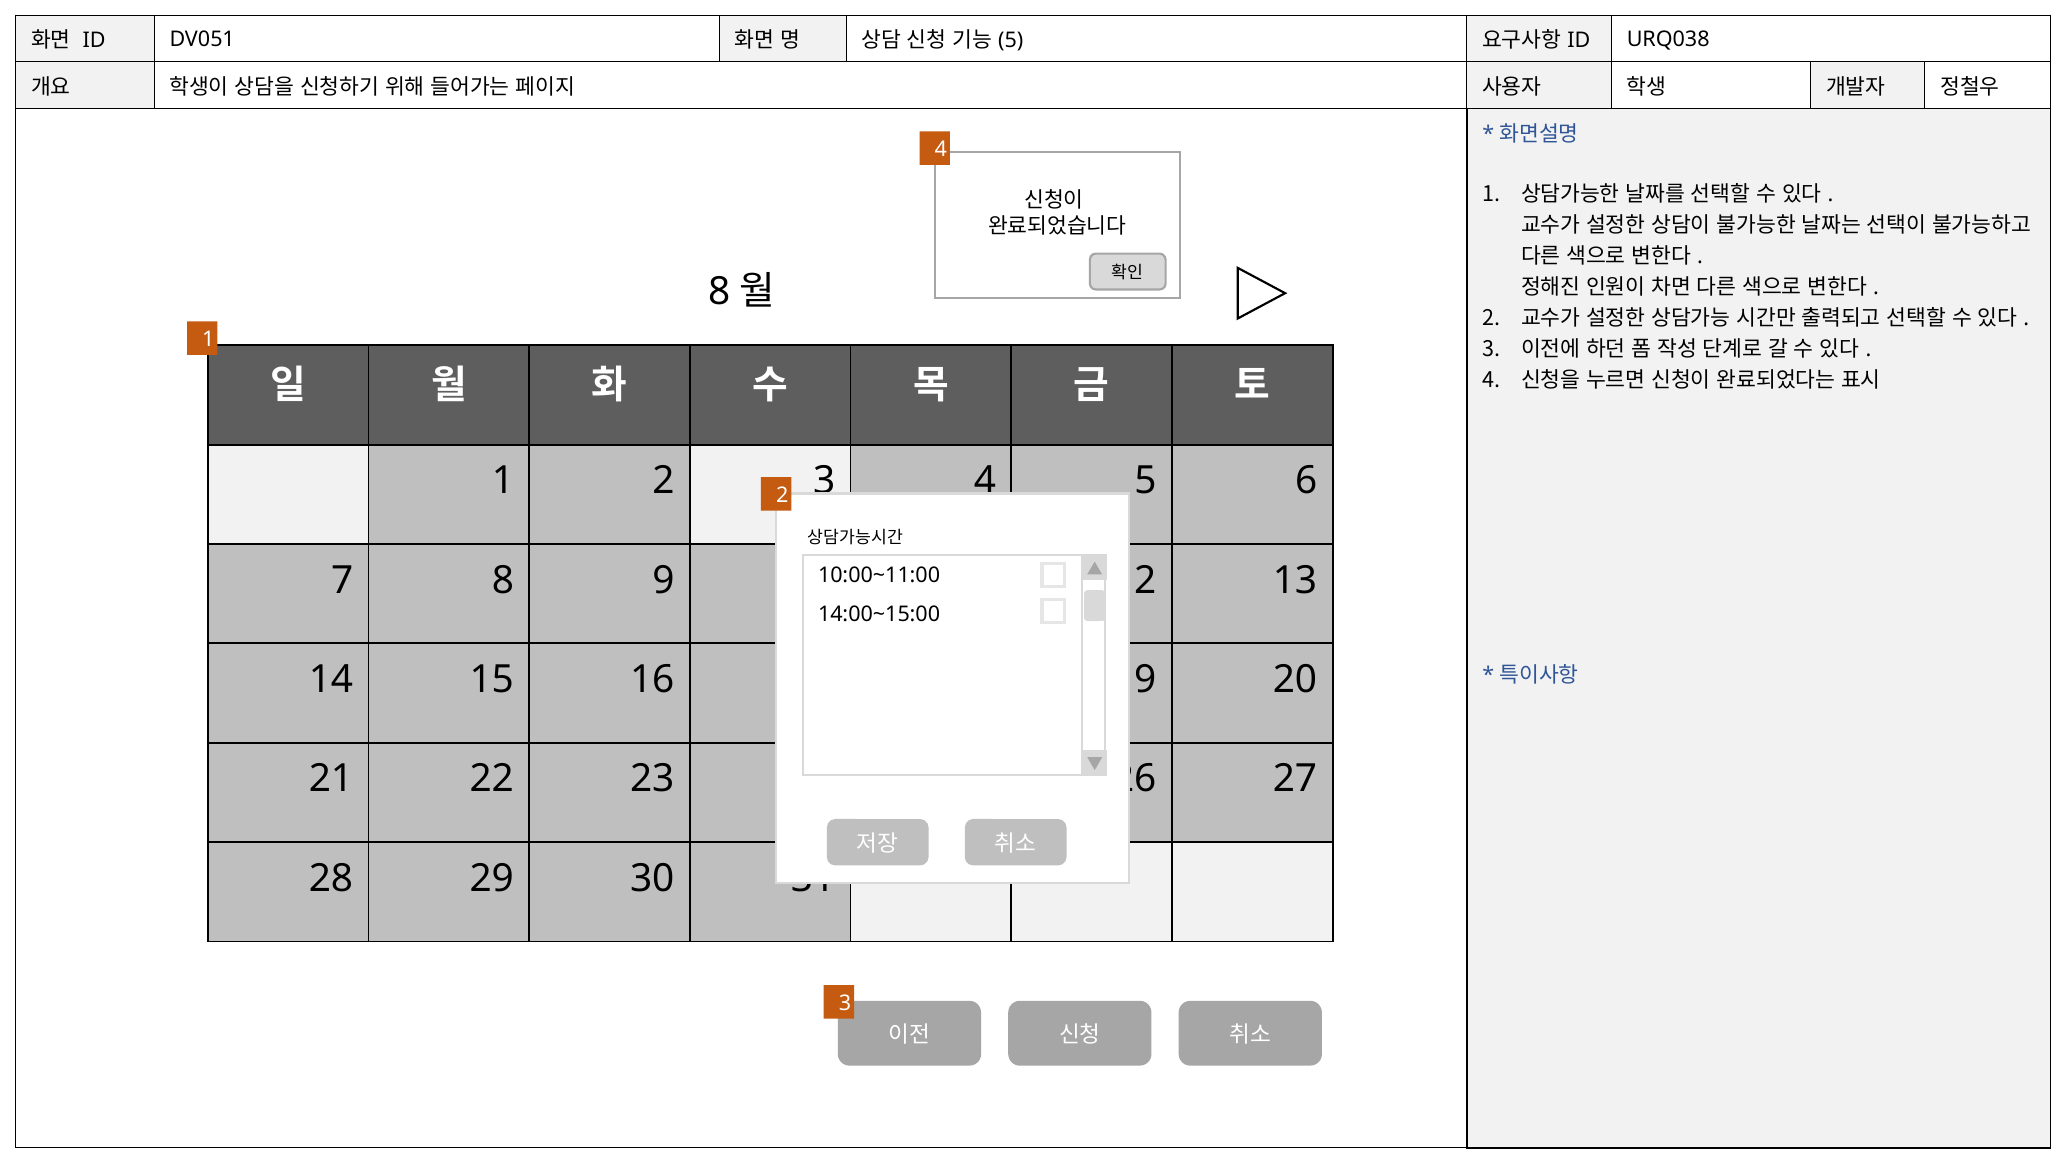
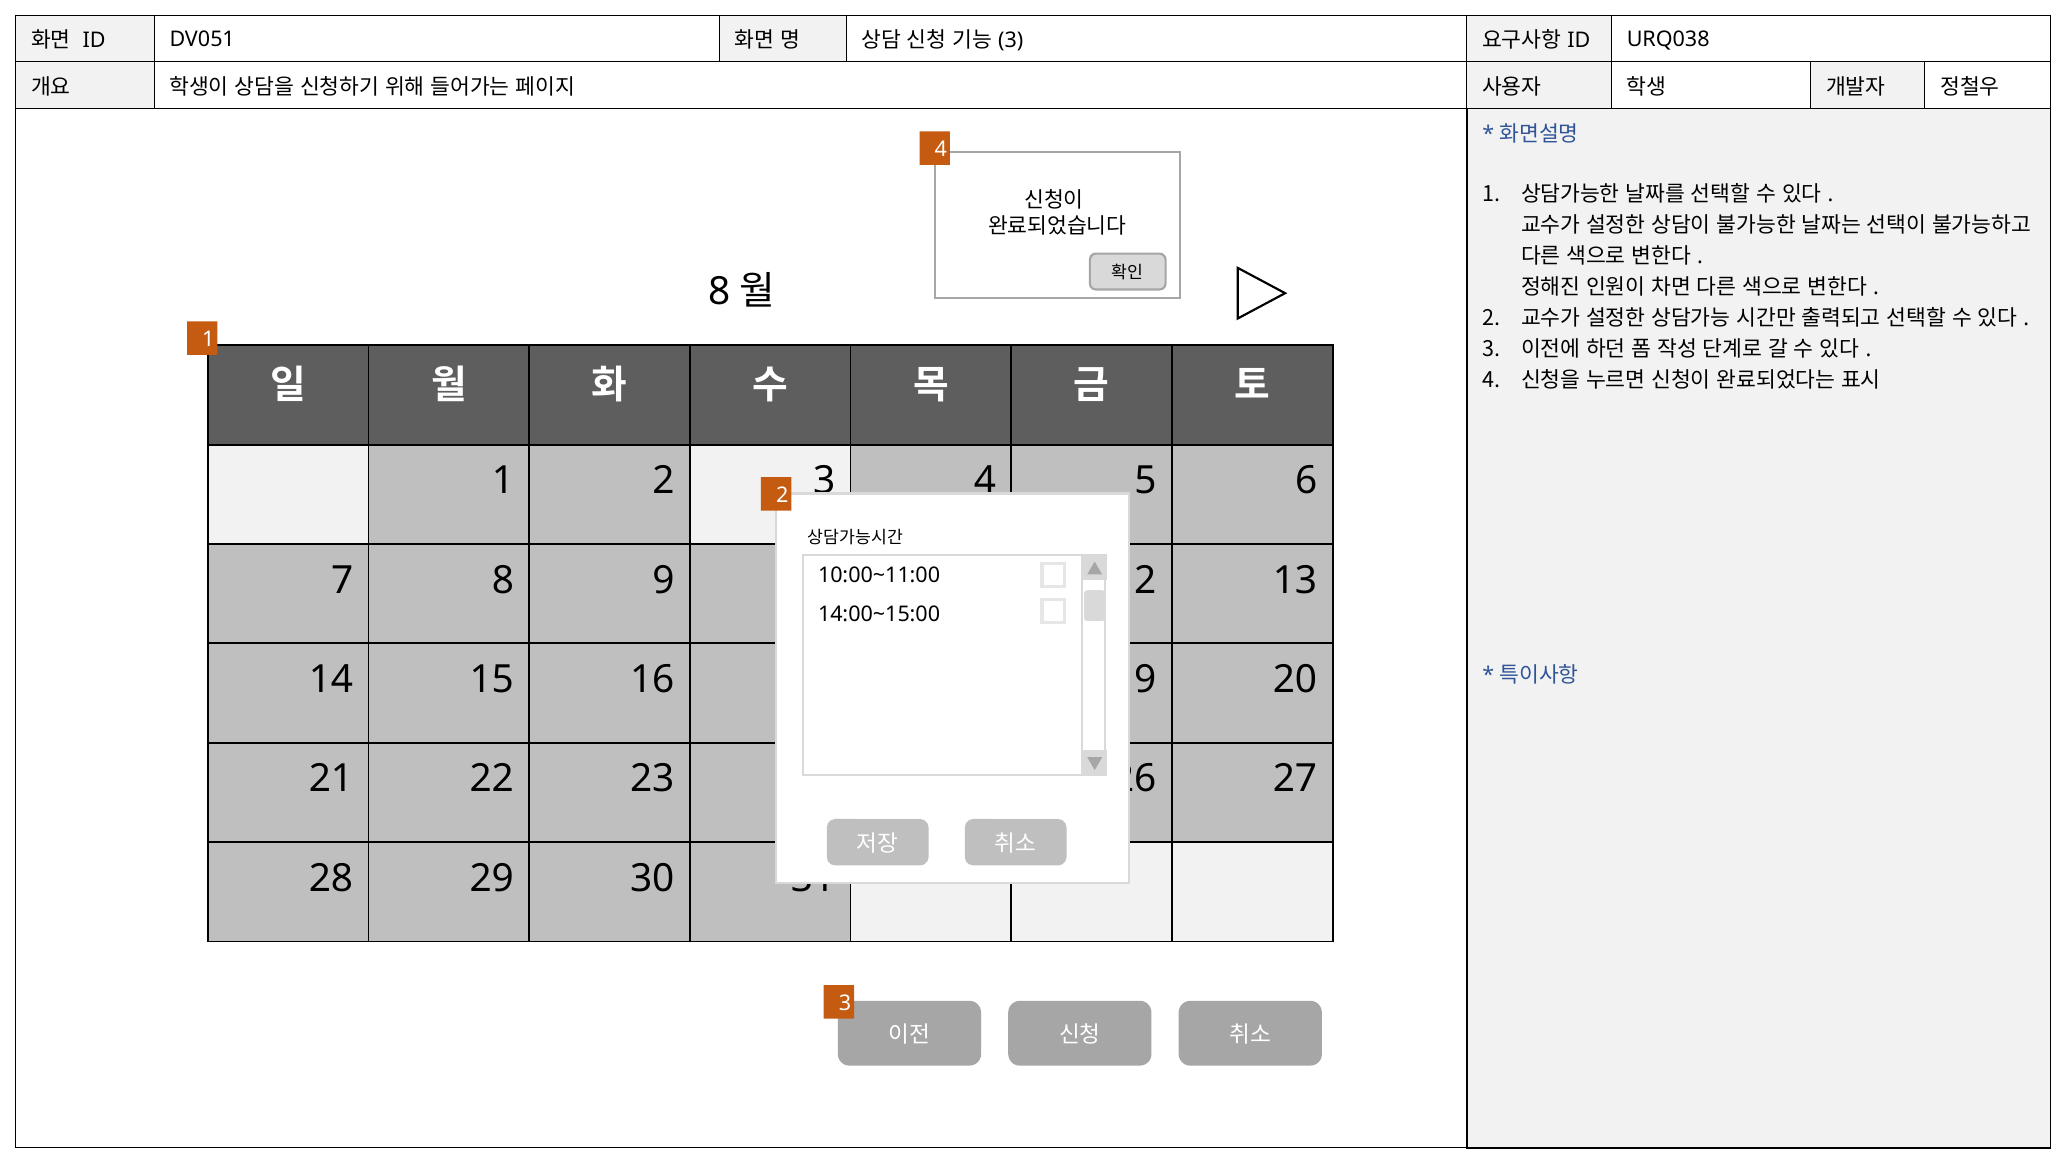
5 at (1011, 41): 5 -> 3
